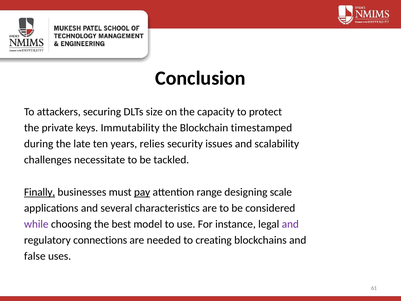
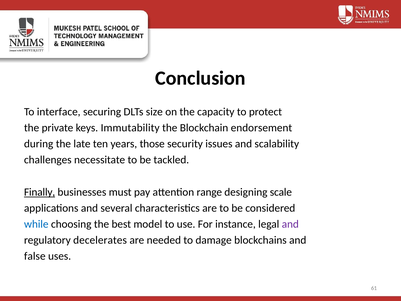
attackers: attackers -> interface
timestamped: timestamped -> endorsement
relies: relies -> those
pay underline: present -> none
while colour: purple -> blue
connections: connections -> decelerates
creating: creating -> damage
